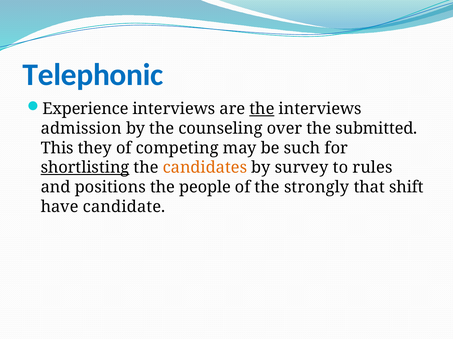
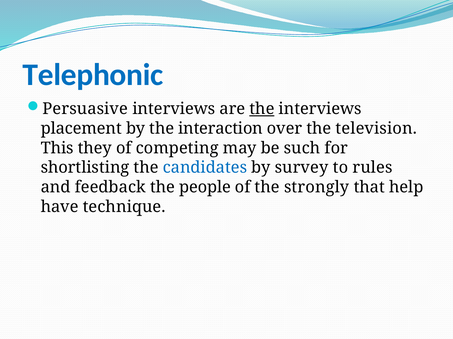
Experience: Experience -> Persuasive
admission: admission -> placement
counseling: counseling -> interaction
submitted: submitted -> television
shortlisting underline: present -> none
candidates colour: orange -> blue
positions: positions -> feedback
shift: shift -> help
candidate: candidate -> technique
